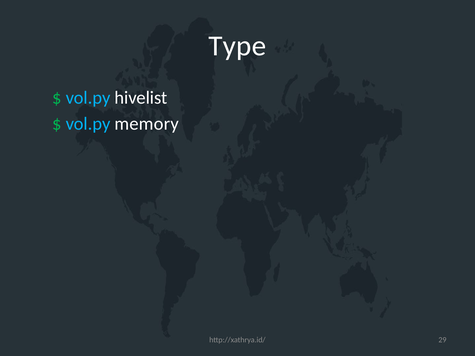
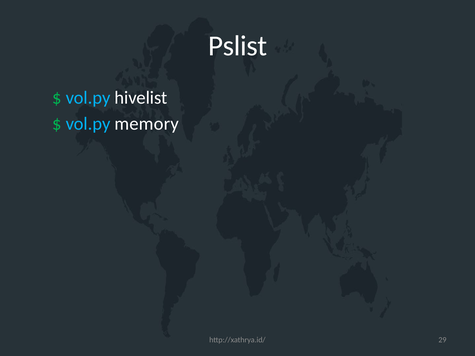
Type: Type -> Pslist
